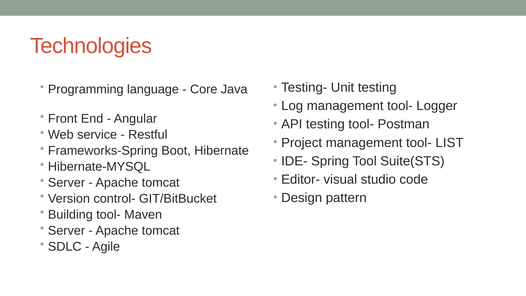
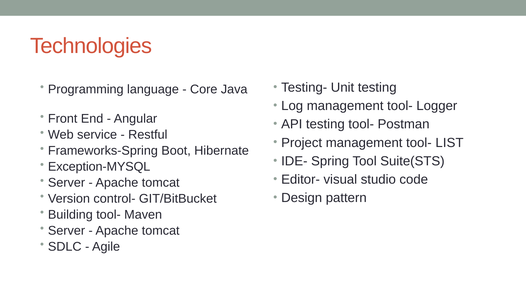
Hibernate-MYSQL: Hibernate-MYSQL -> Exception-MYSQL
